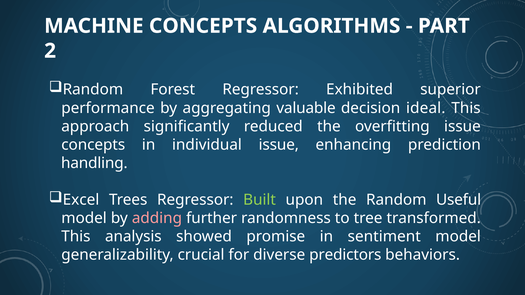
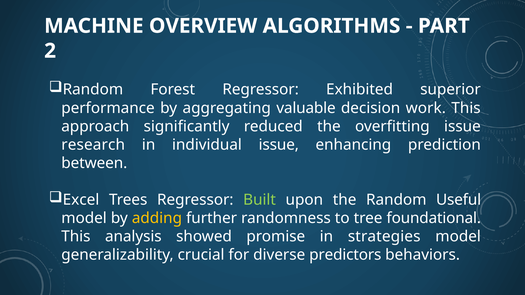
MACHINE CONCEPTS: CONCEPTS -> OVERVIEW
ideal: ideal -> work
concepts at (93, 145): concepts -> research
handling: handling -> between
adding colour: pink -> yellow
transformed: transformed -> foundational
sentiment: sentiment -> strategies
